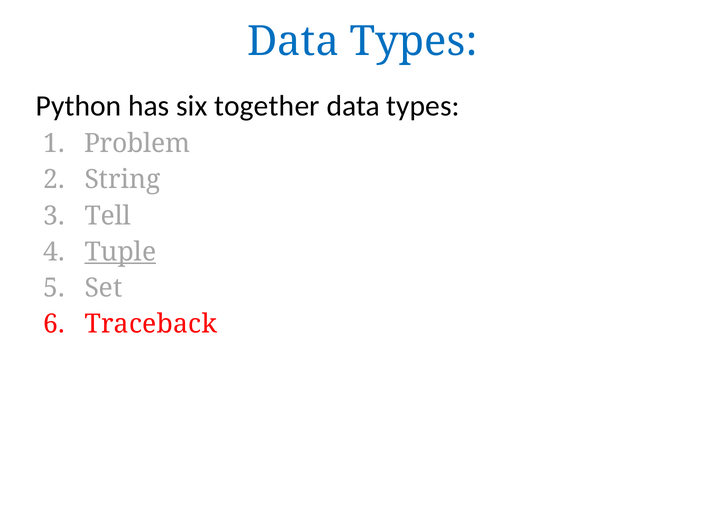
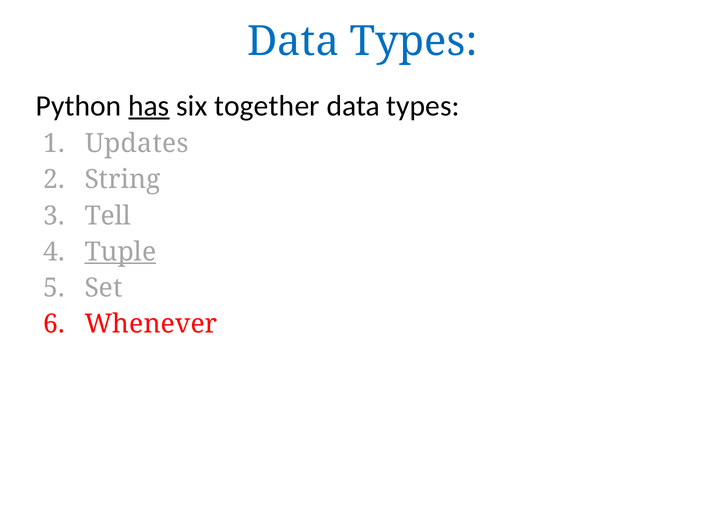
has underline: none -> present
Problem: Problem -> Updates
Traceback: Traceback -> Whenever
